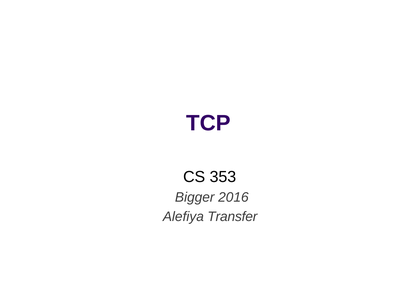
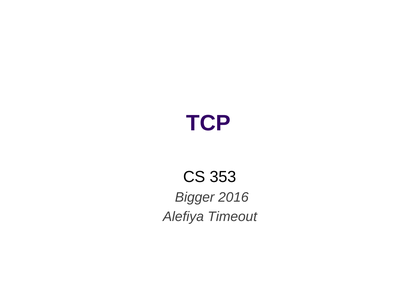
Transfer: Transfer -> Timeout
